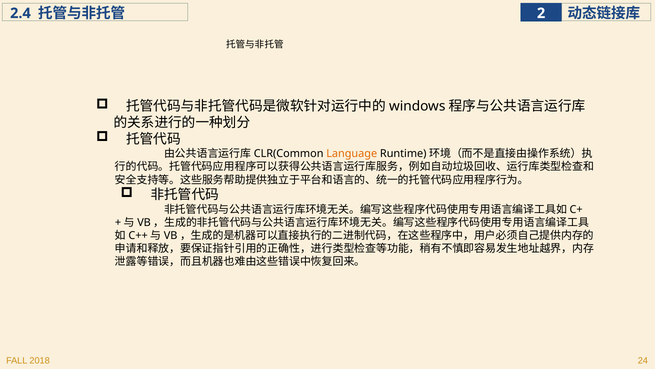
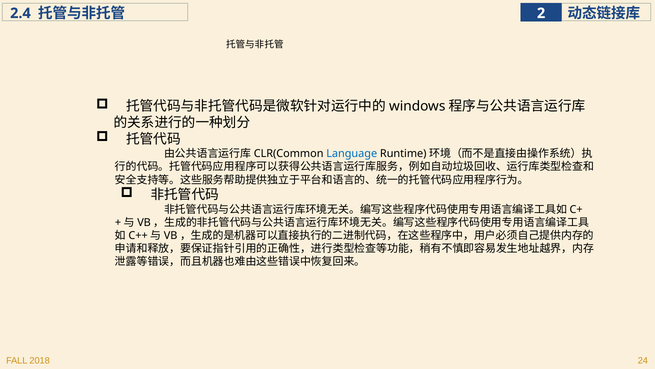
Language colour: orange -> blue
